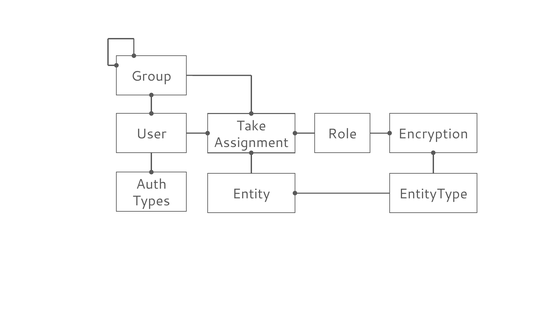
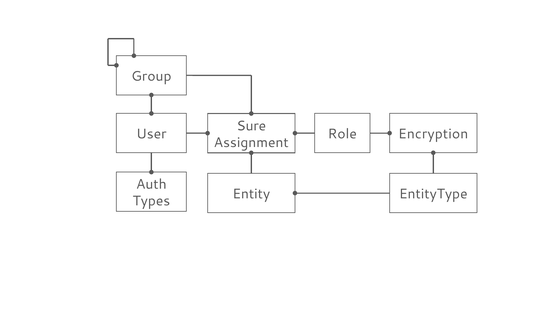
Take: Take -> Sure
